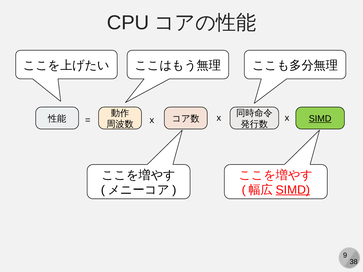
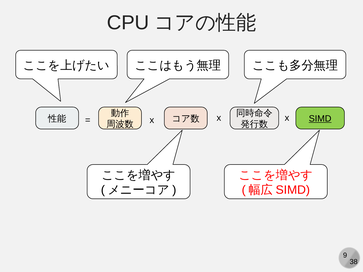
SIMD at (293, 190) underline: present -> none
